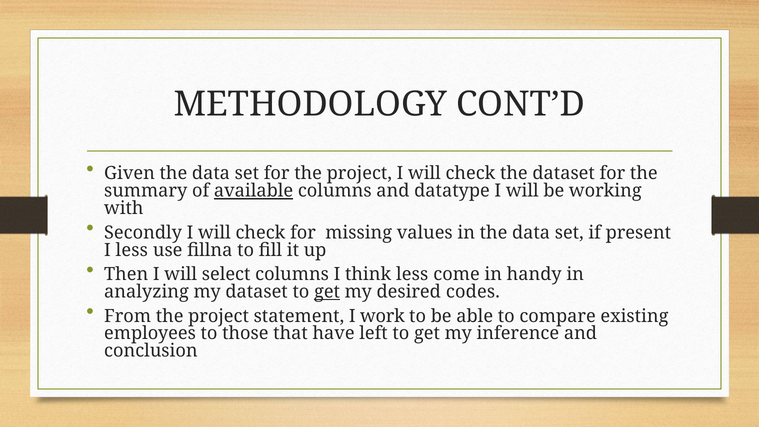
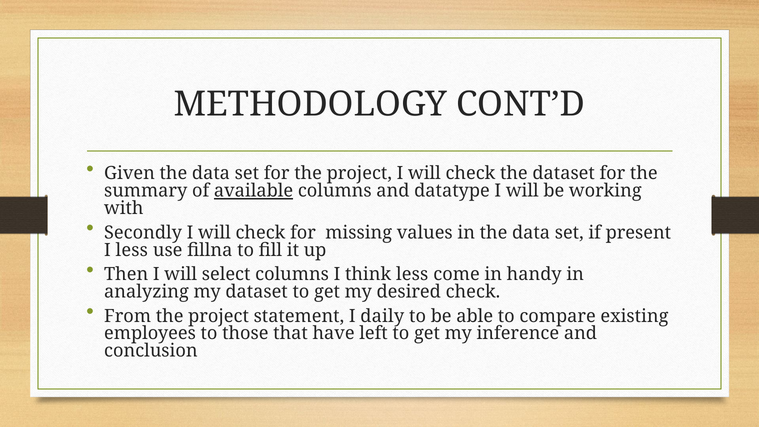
get at (327, 292) underline: present -> none
desired codes: codes -> check
work: work -> daily
